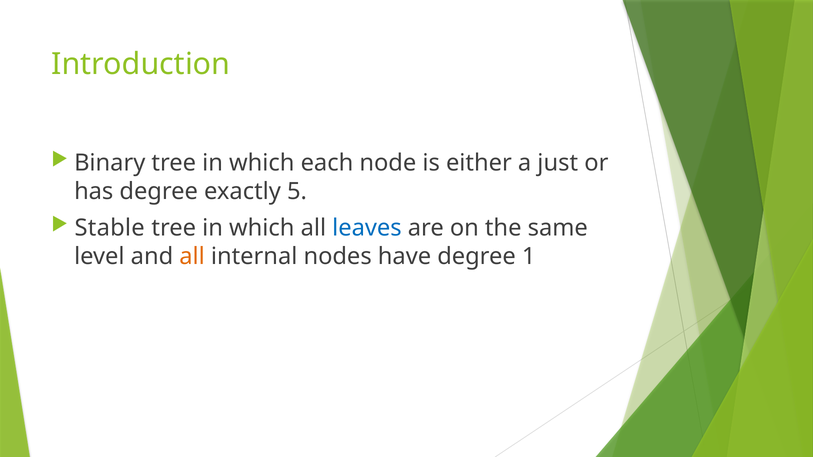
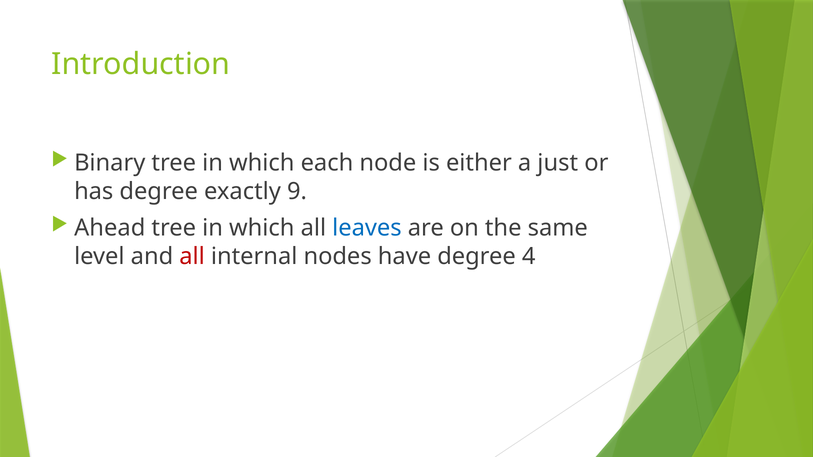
5: 5 -> 9
Stable: Stable -> Ahead
all at (192, 257) colour: orange -> red
1: 1 -> 4
